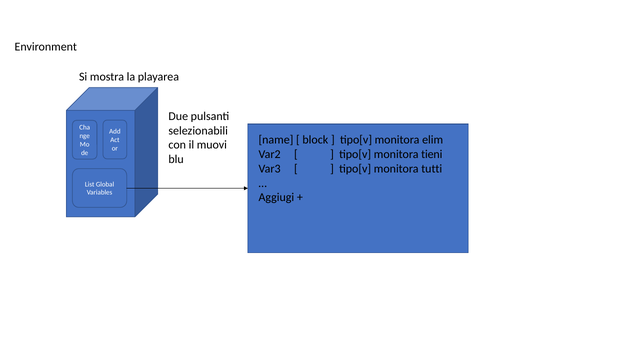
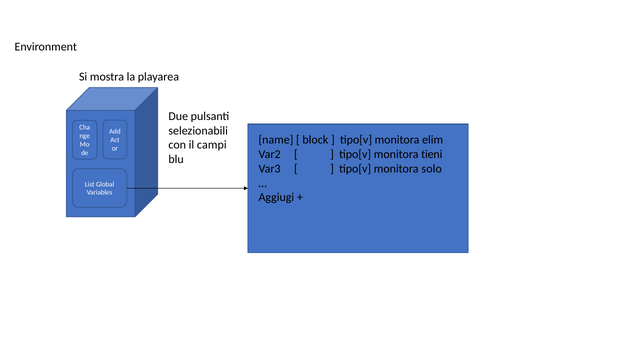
muovi: muovi -> campi
tutti: tutti -> solo
